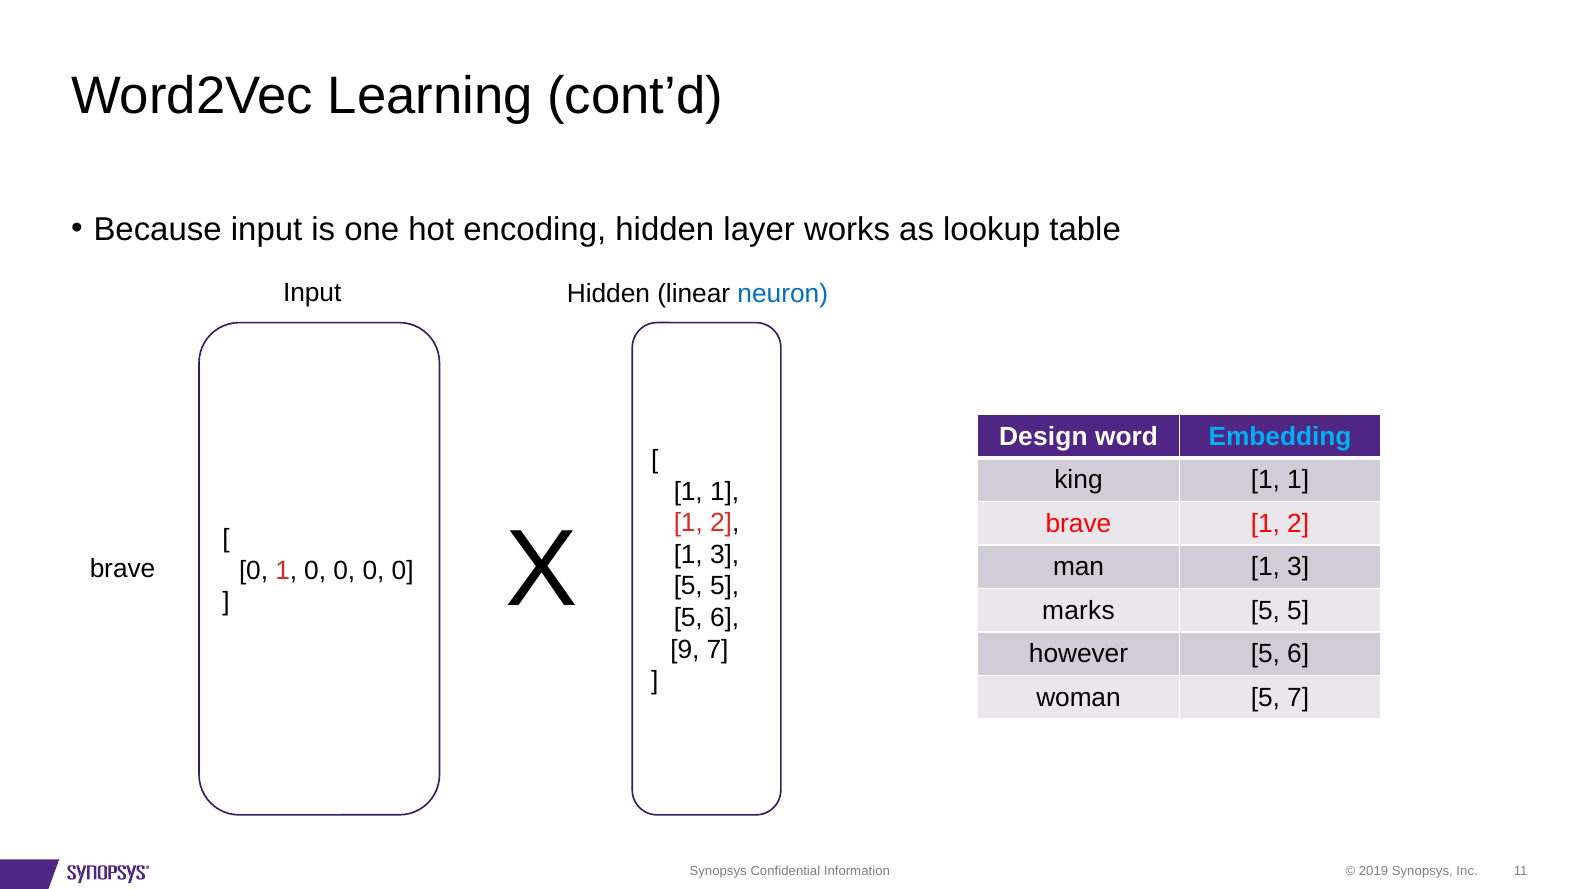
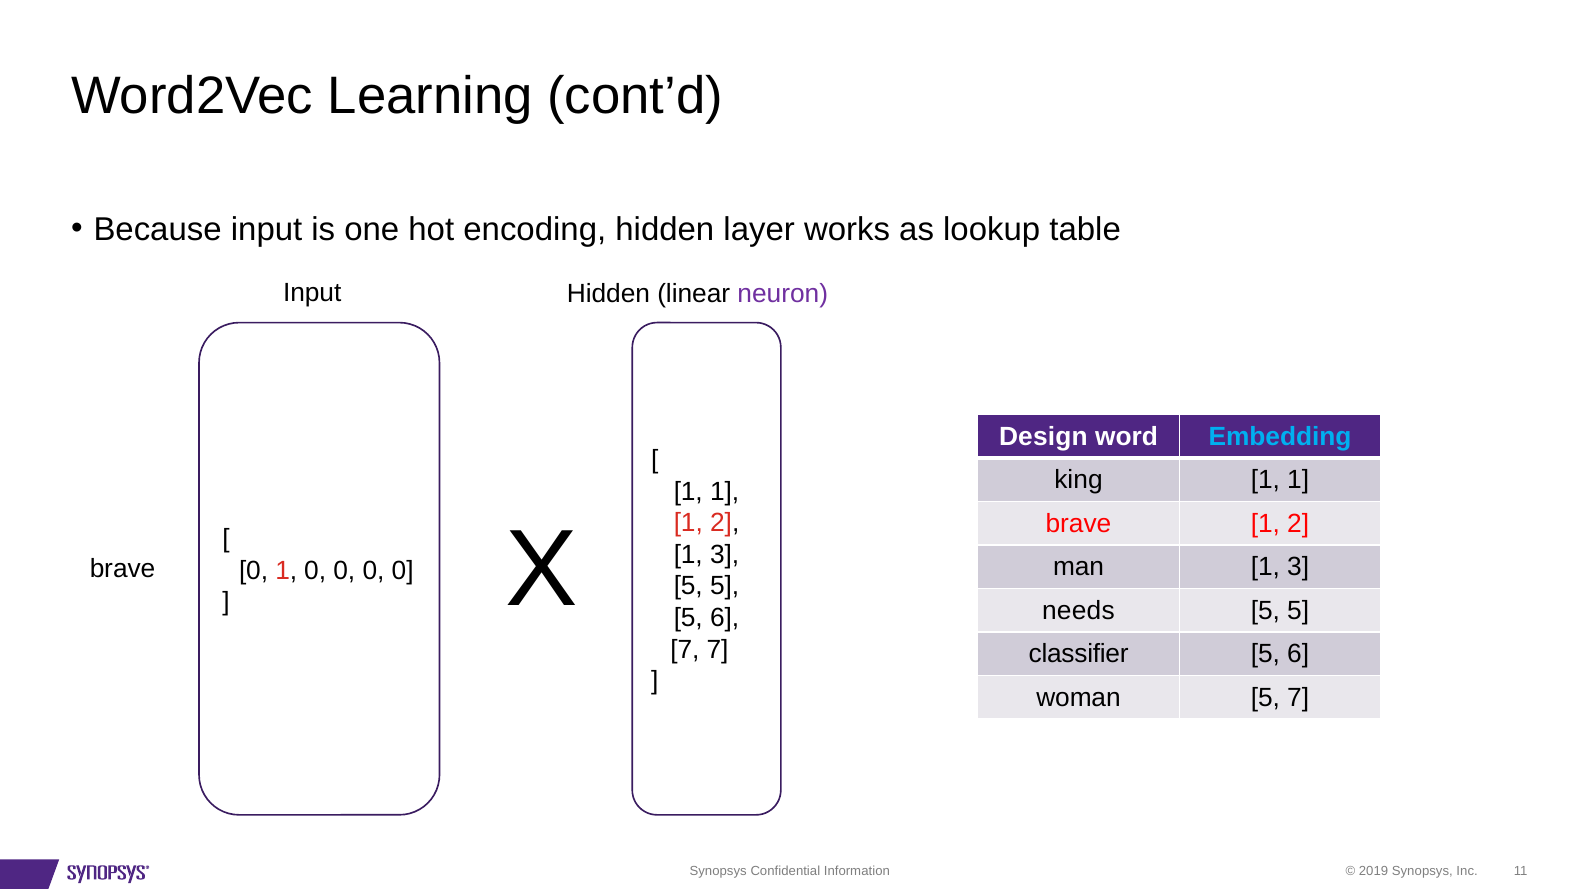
neuron colour: blue -> purple
marks: marks -> needs
9 at (685, 649): 9 -> 7
however: however -> classifier
